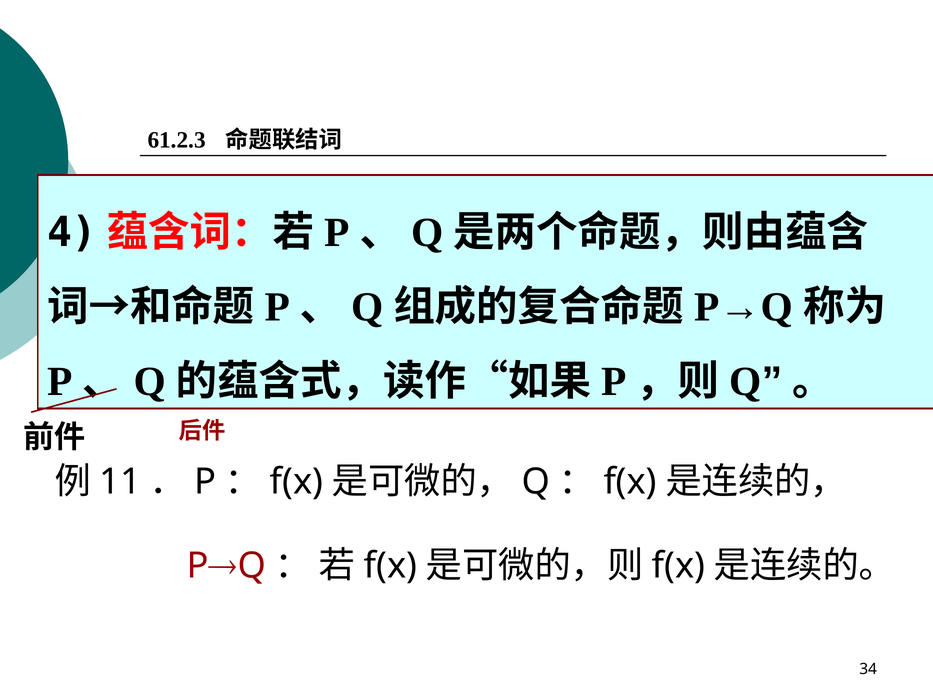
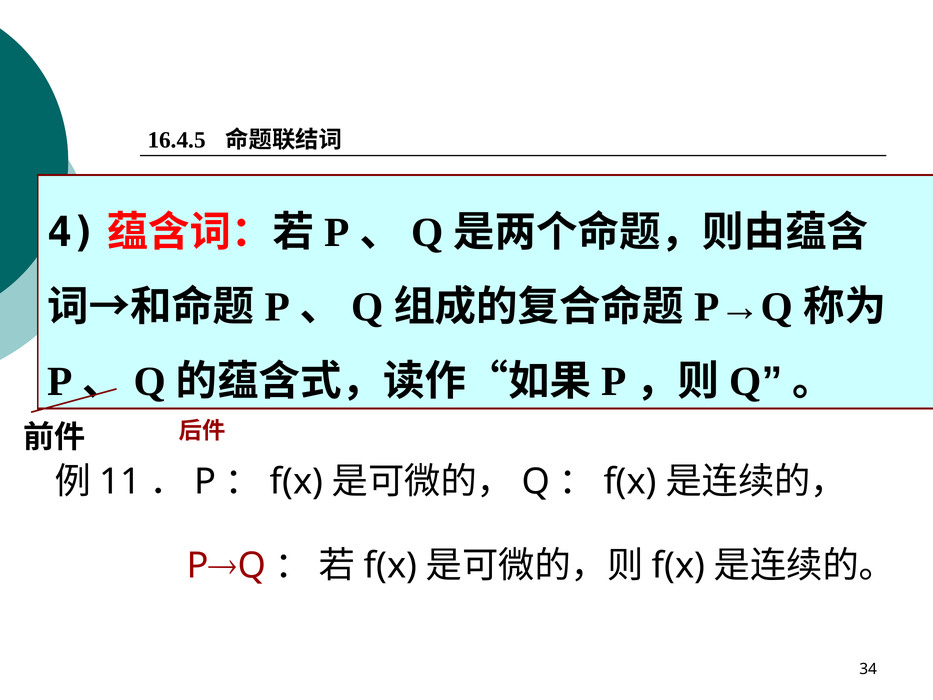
61.2.3: 61.2.3 -> 16.4.5
